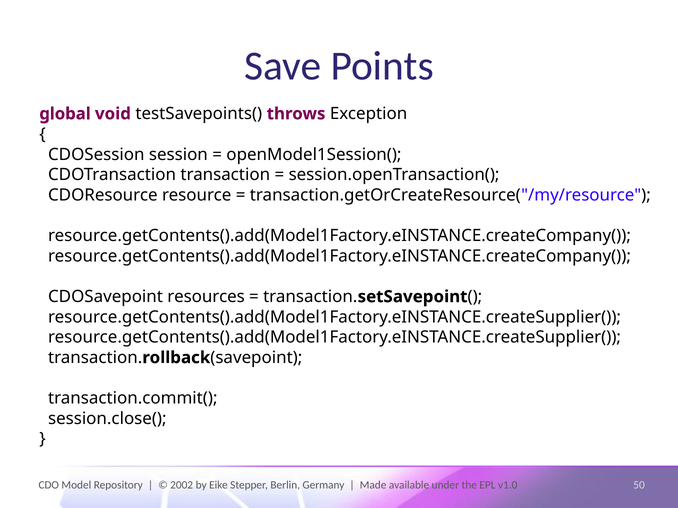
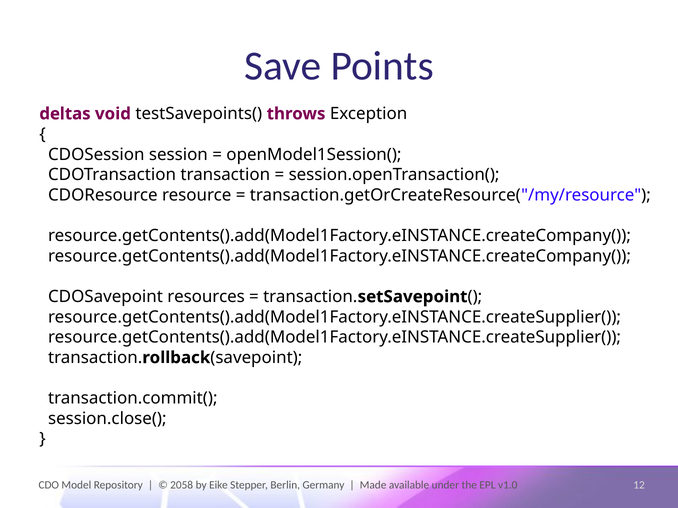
global: global -> deltas
2002: 2002 -> 2058
50: 50 -> 12
